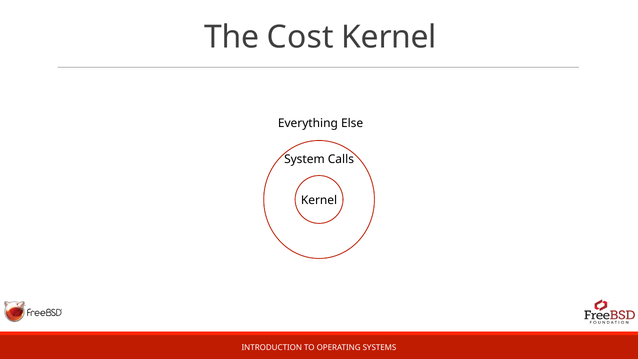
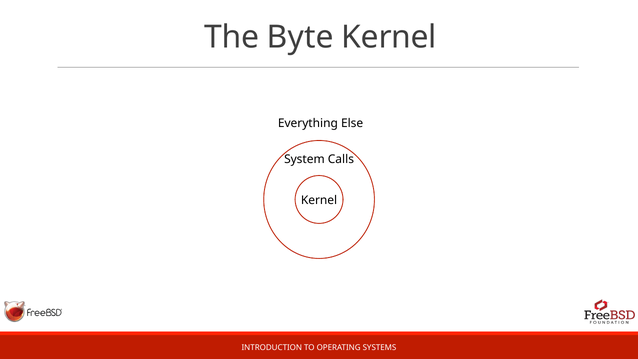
Cost: Cost -> Byte
